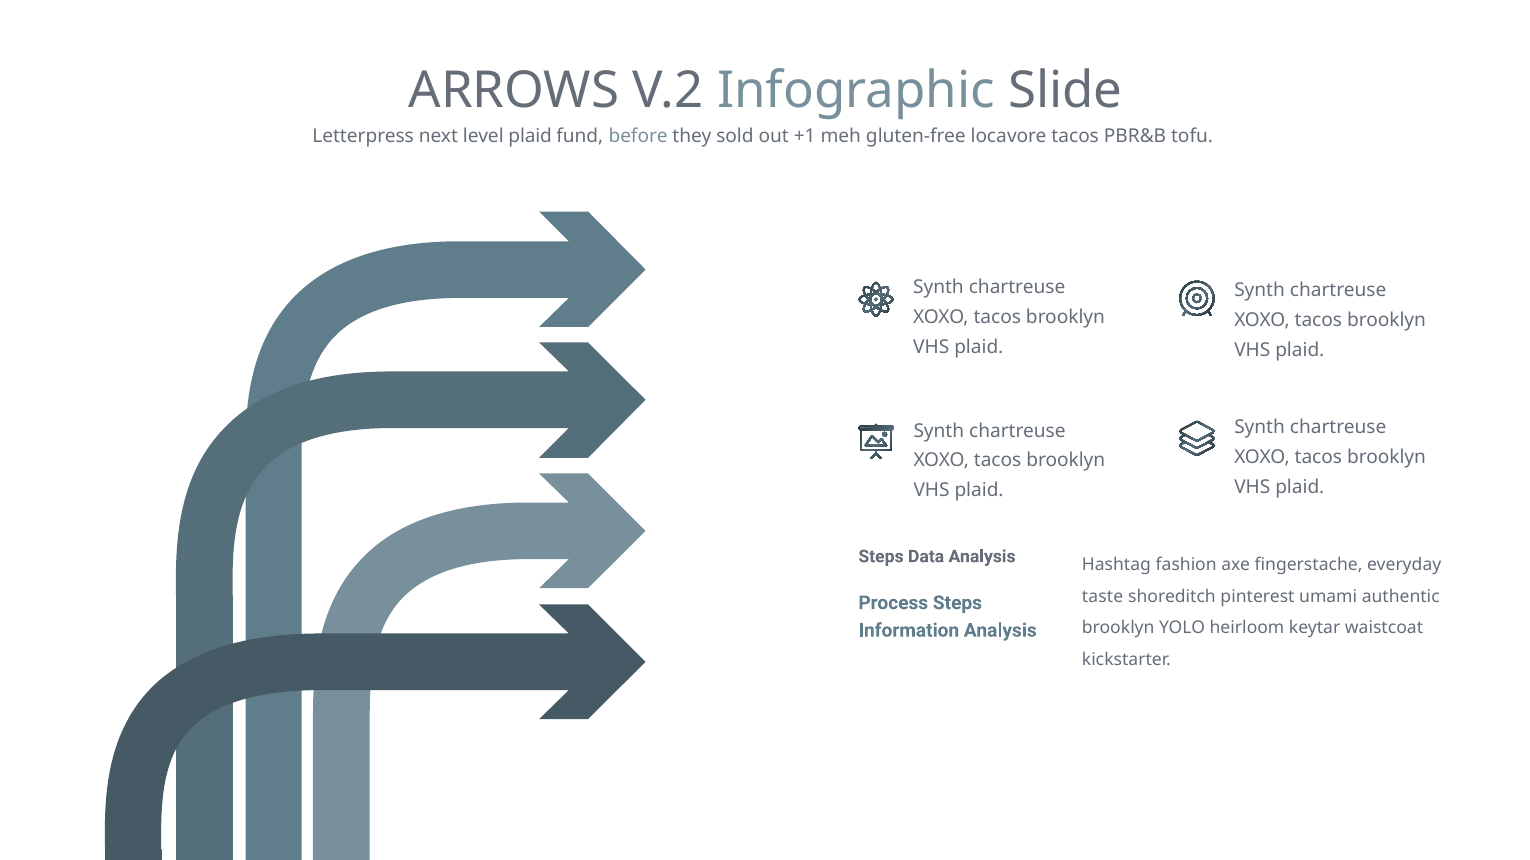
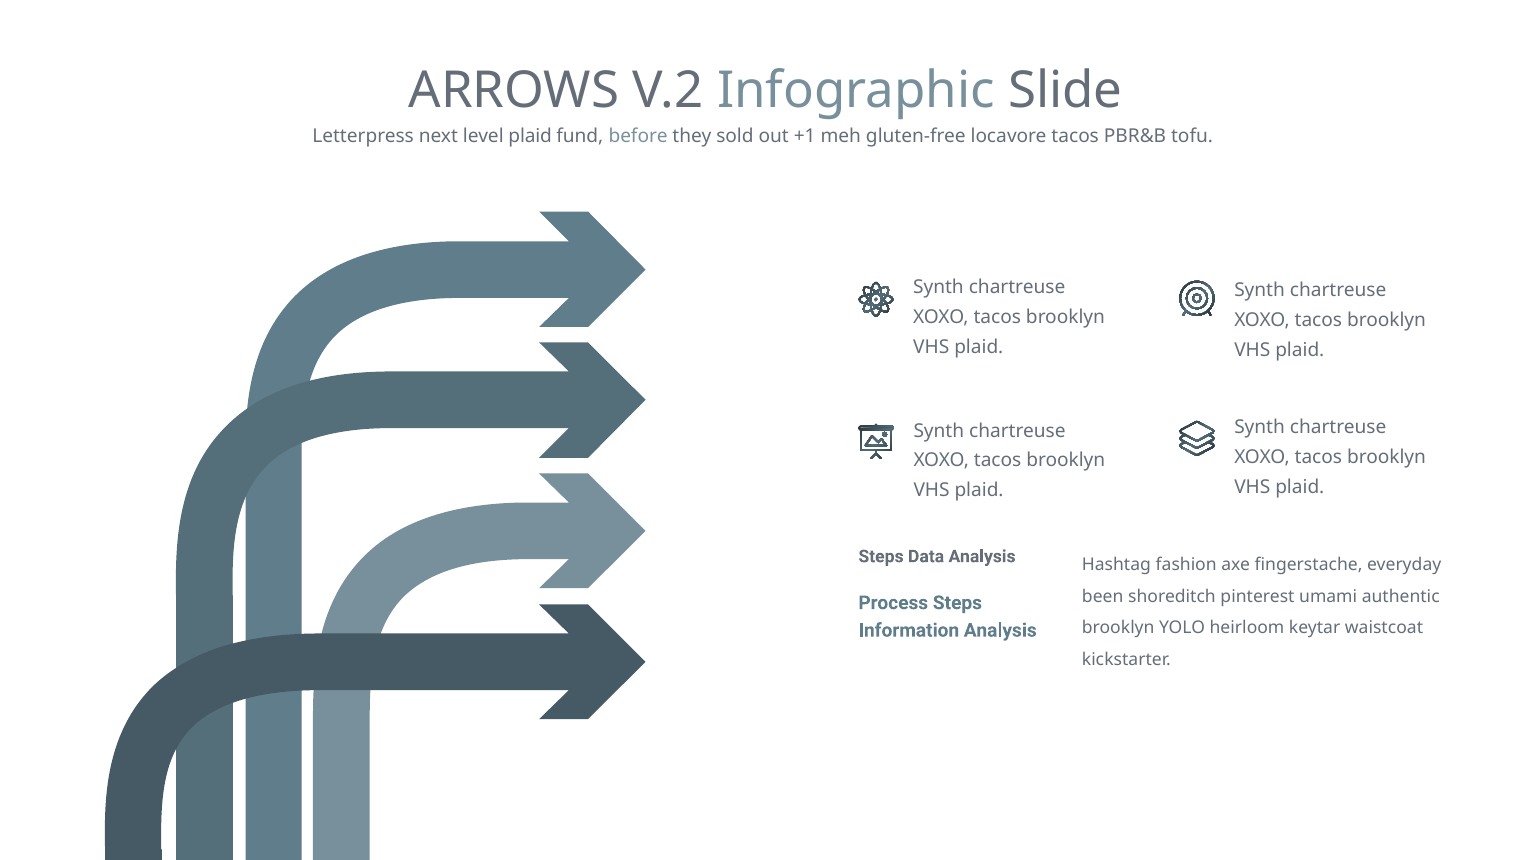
taste: taste -> been
